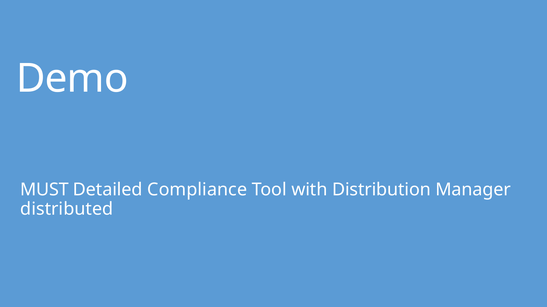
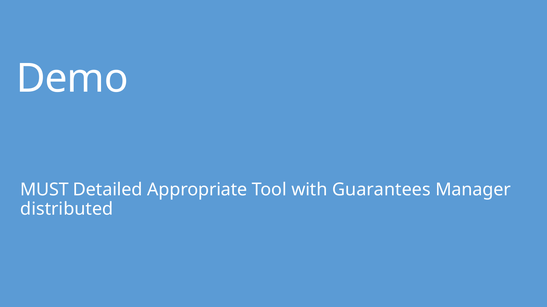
Compliance: Compliance -> Appropriate
Distribution: Distribution -> Guarantees
